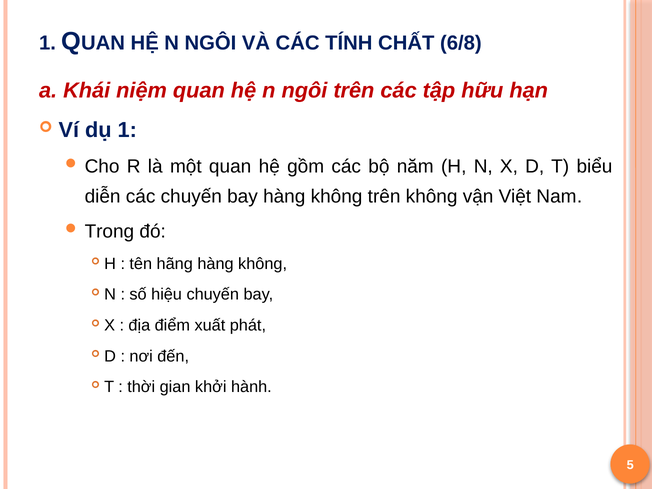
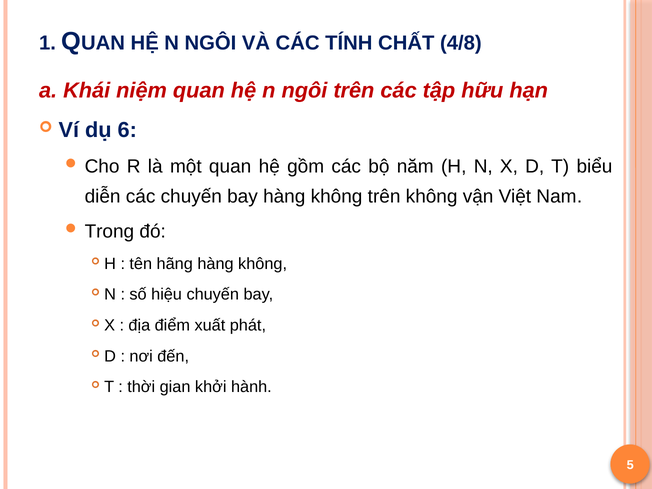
6/8: 6/8 -> 4/8
dụ 1: 1 -> 6
